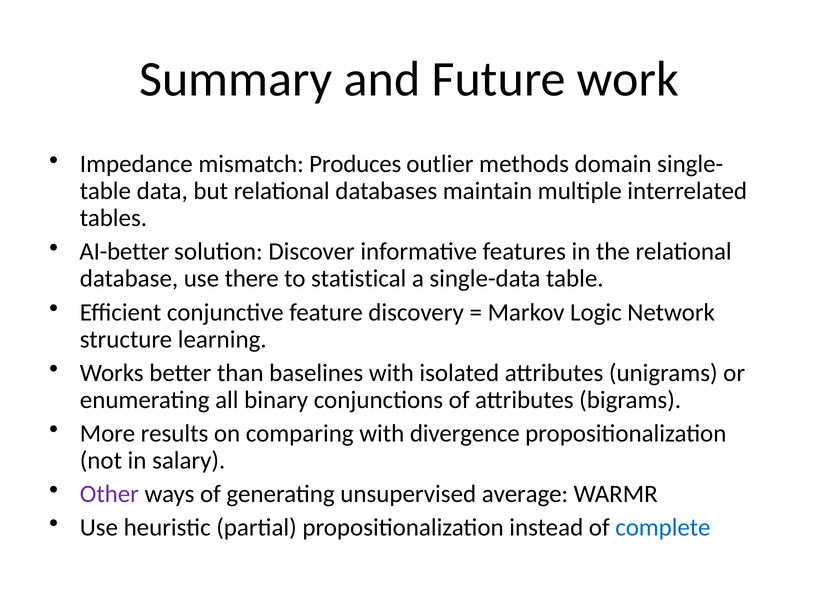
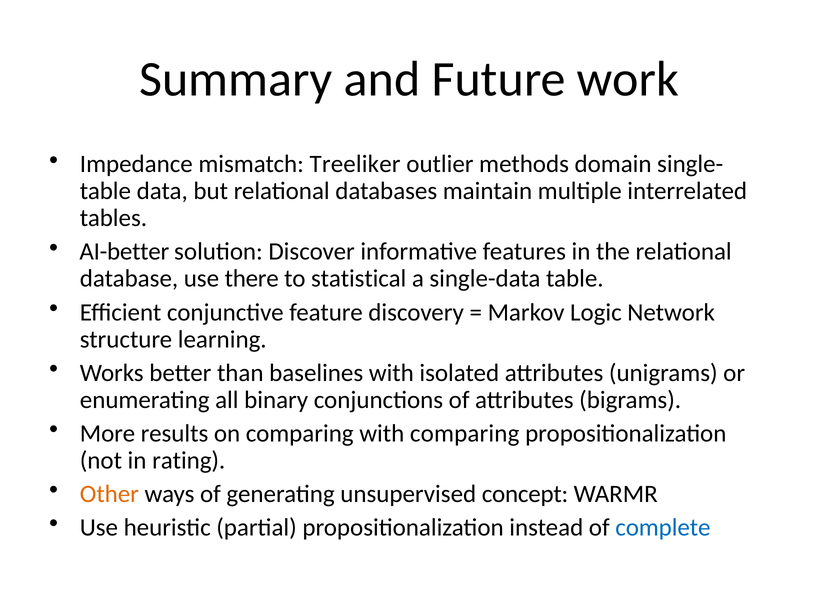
Produces: Produces -> Treeliker
with divergence: divergence -> comparing
salary: salary -> rating
Other colour: purple -> orange
average: average -> concept
